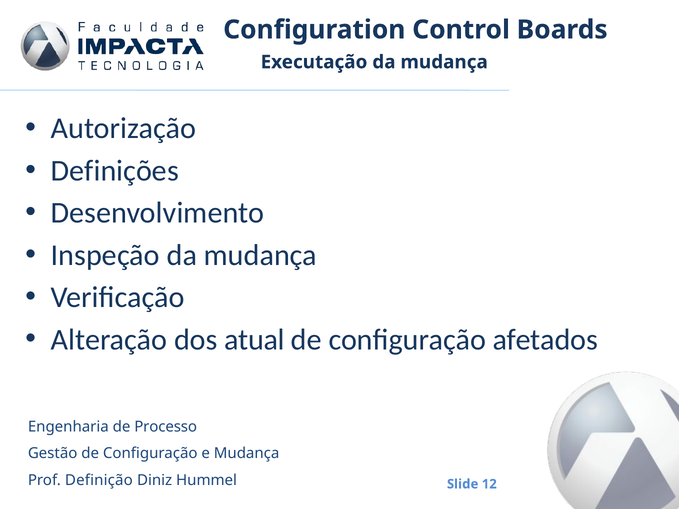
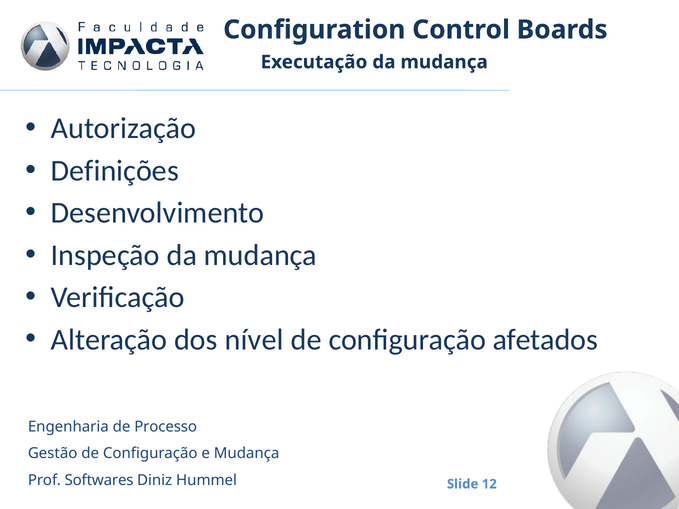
atual: atual -> nível
Definição: Definição -> Softwares
